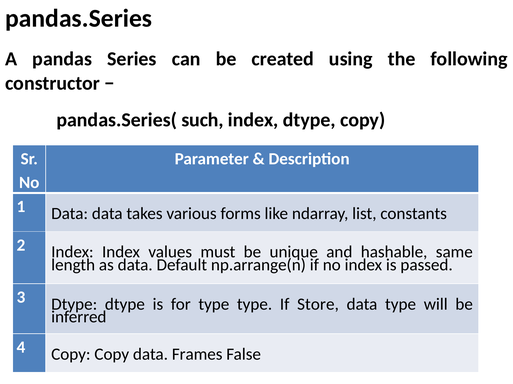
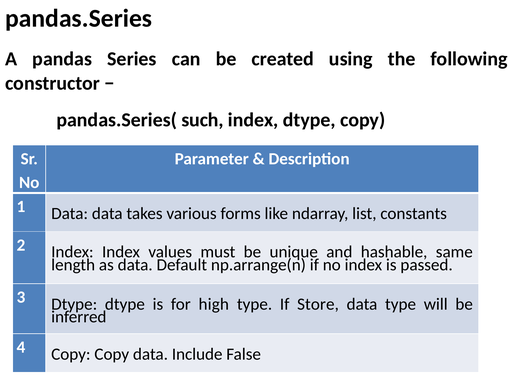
for type: type -> high
Frames: Frames -> Include
